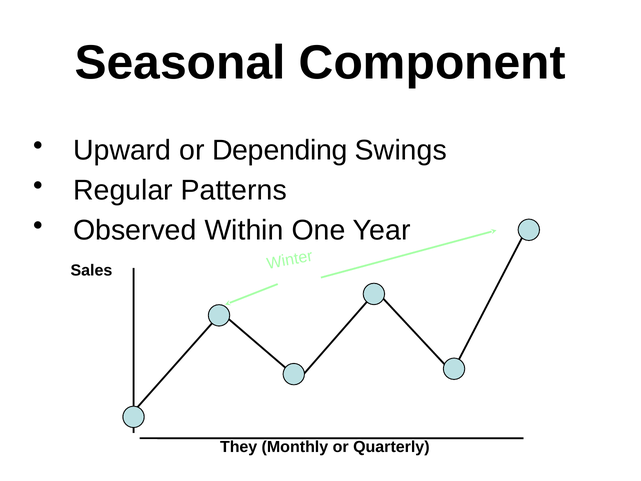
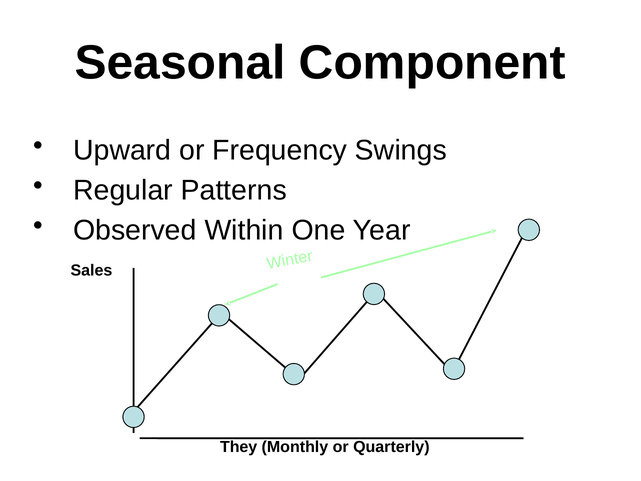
Depending: Depending -> Frequency
